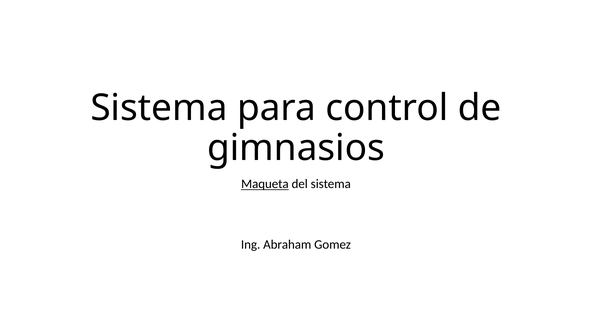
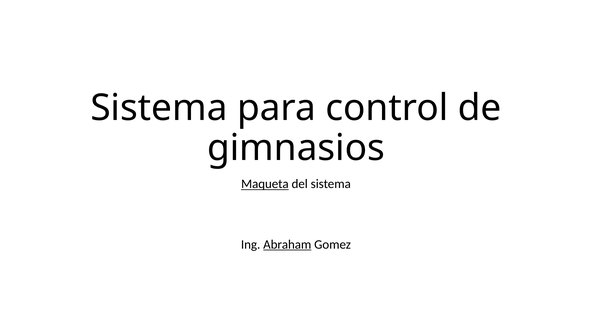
Abraham underline: none -> present
